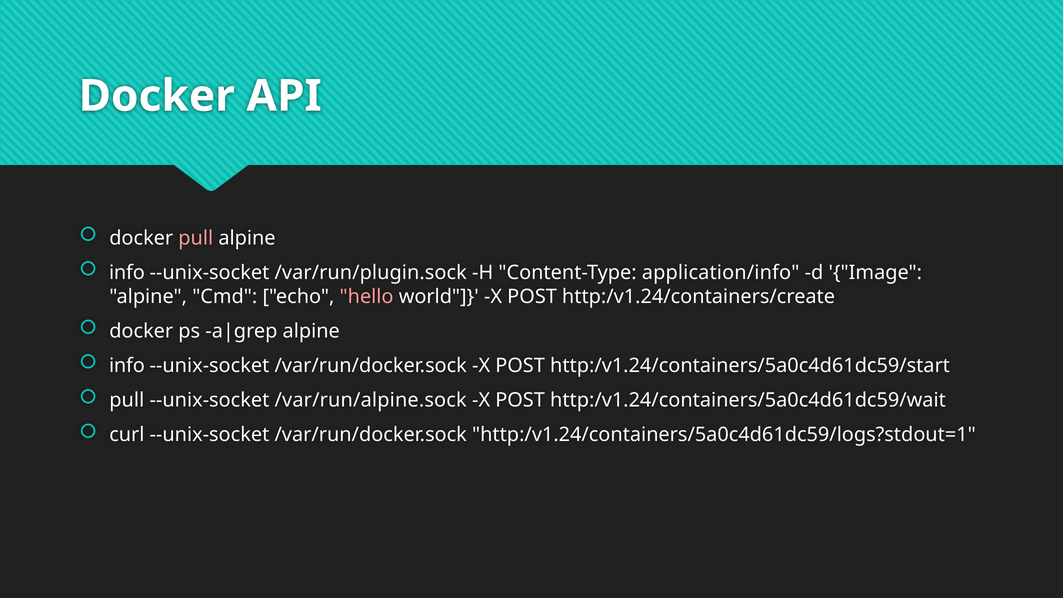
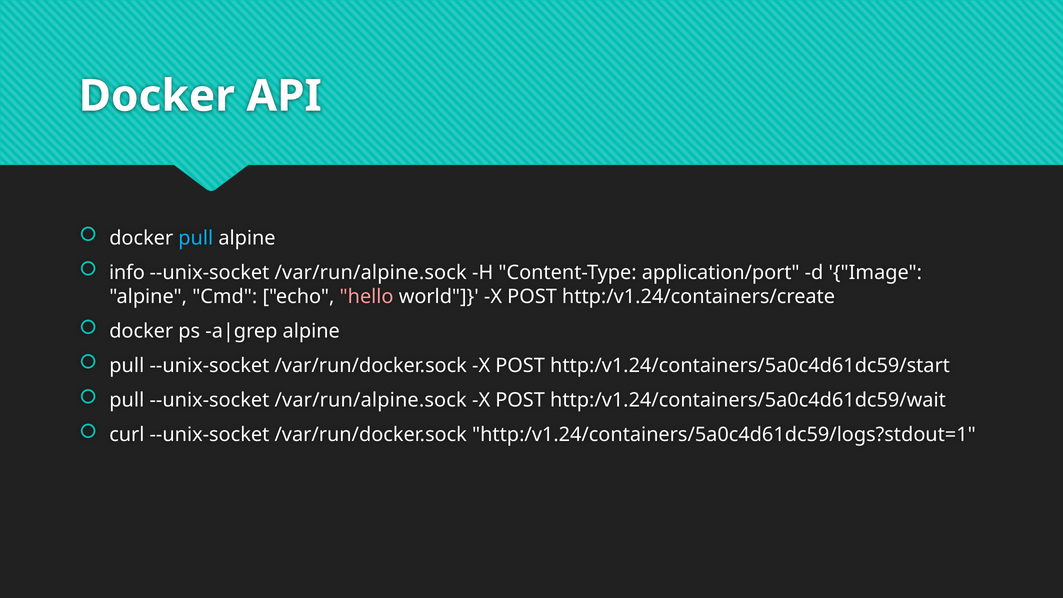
pull at (196, 238) colour: pink -> light blue
/var/run/plugin.sock at (371, 273): /var/run/plugin.sock -> /var/run/alpine.sock
application/info: application/info -> application/port
info at (127, 366): info -> pull
